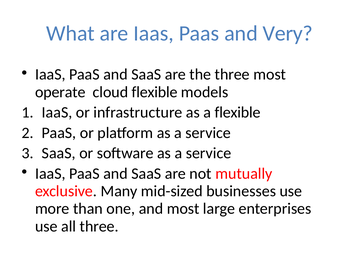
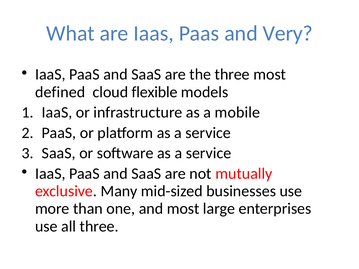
operate: operate -> defined
a flexible: flexible -> mobile
